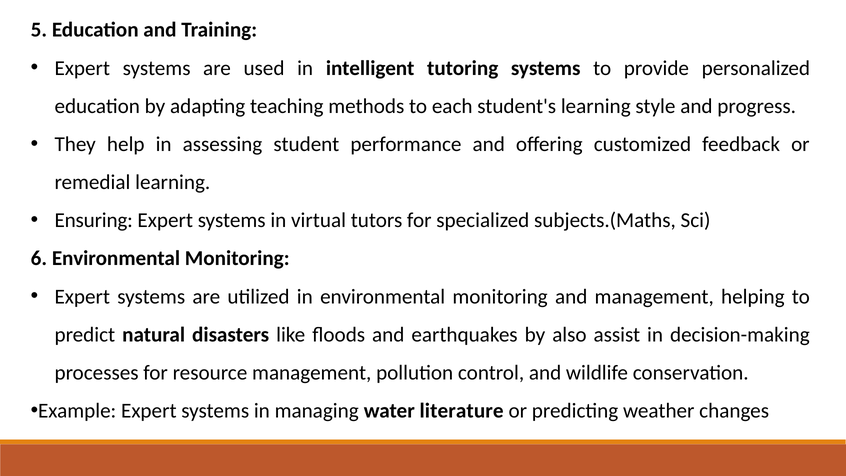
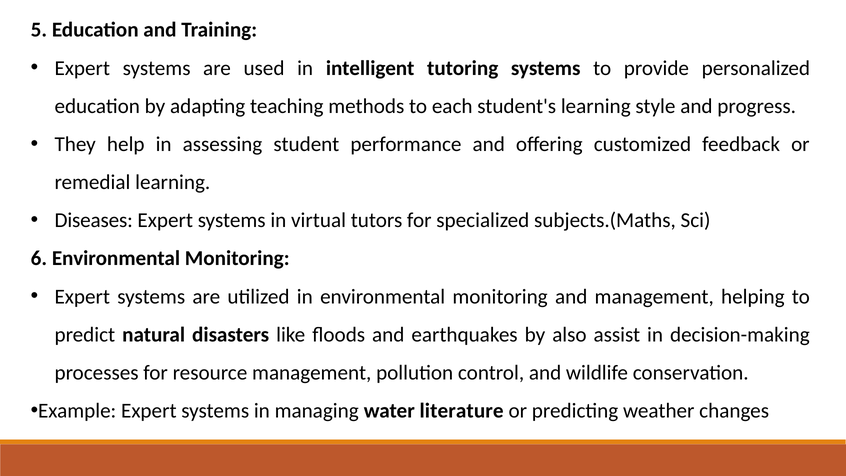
Ensuring: Ensuring -> Diseases
